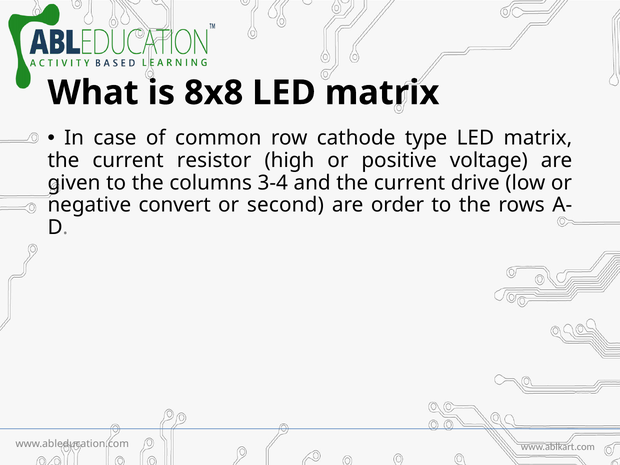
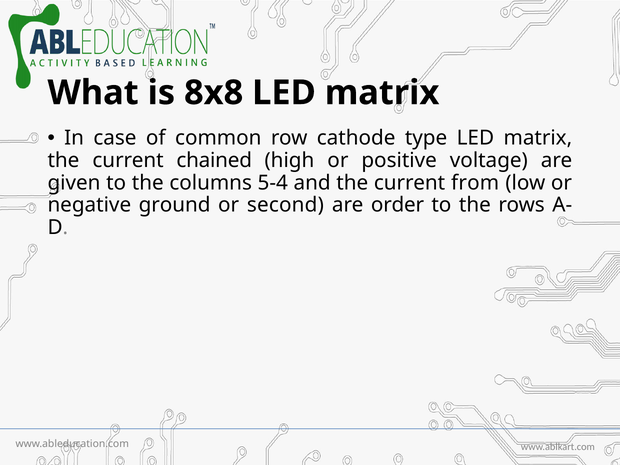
resistor: resistor -> chained
3-4: 3-4 -> 5-4
drive: drive -> from
convert: convert -> ground
